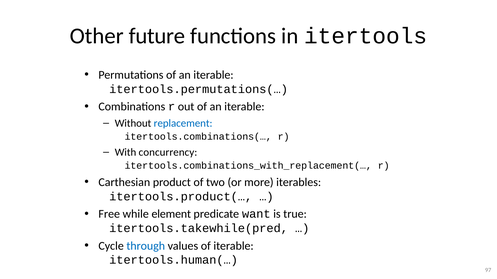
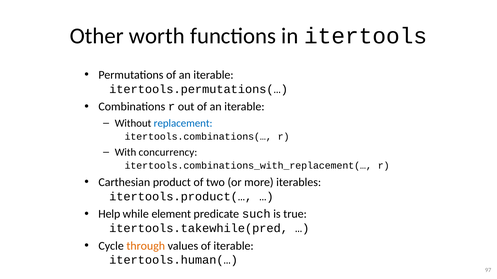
future: future -> worth
Free: Free -> Help
want: want -> such
through colour: blue -> orange
